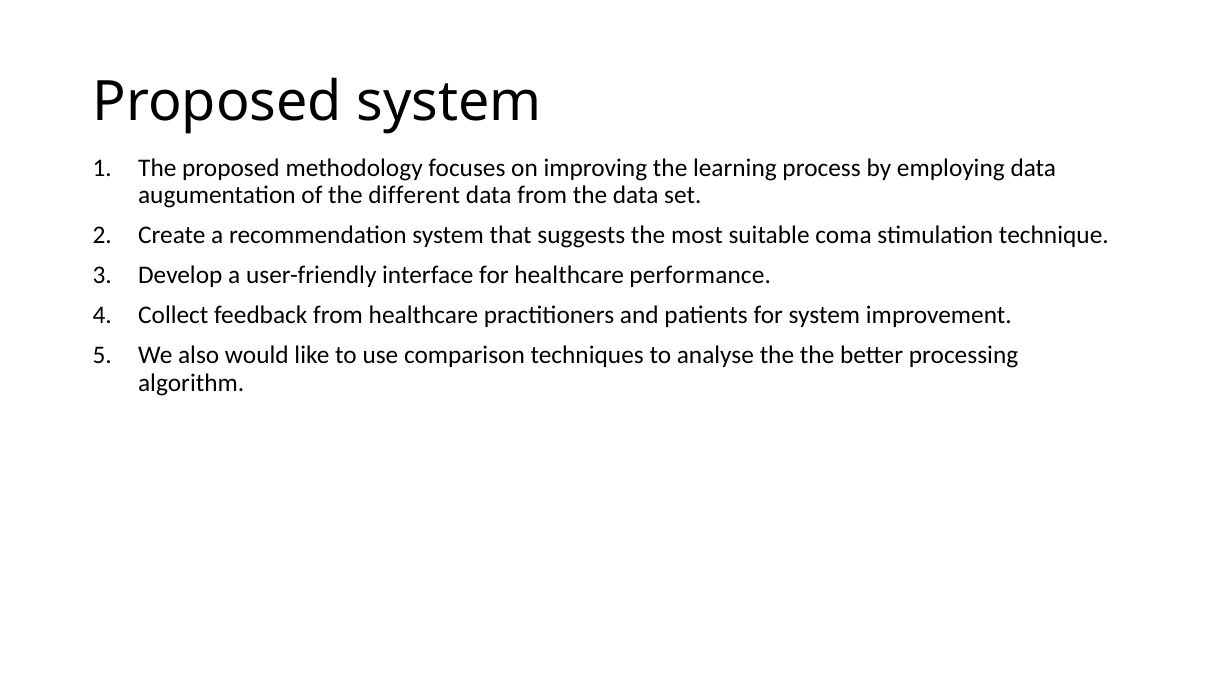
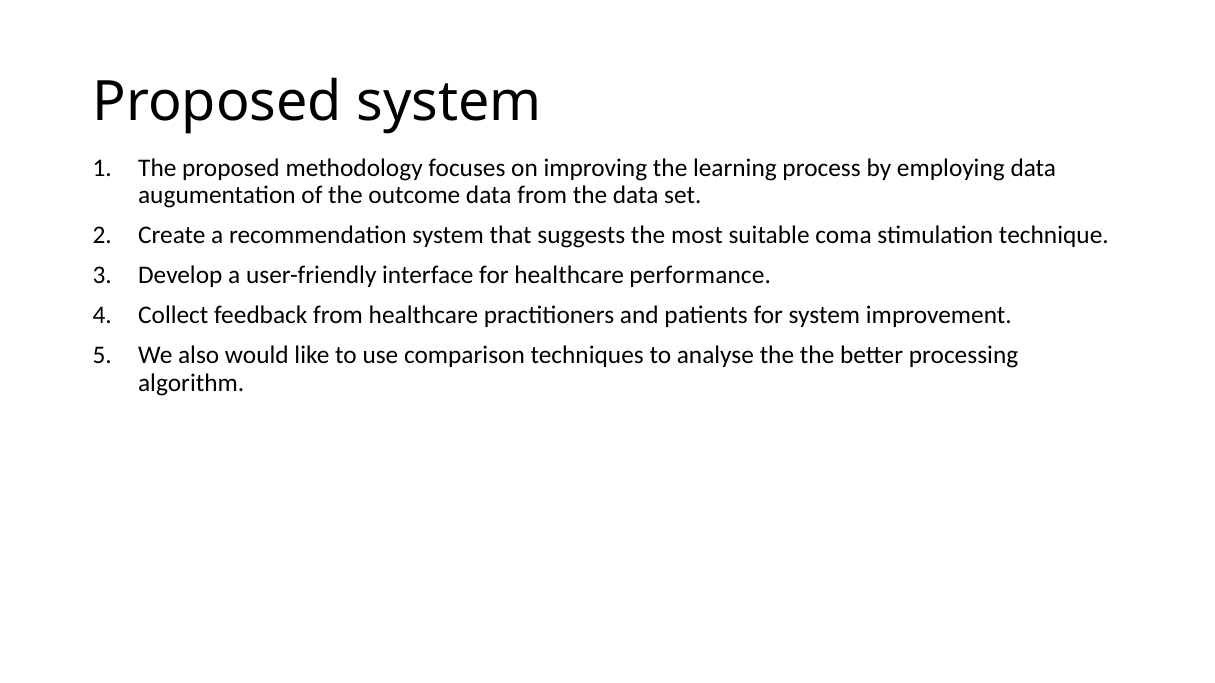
different: different -> outcome
